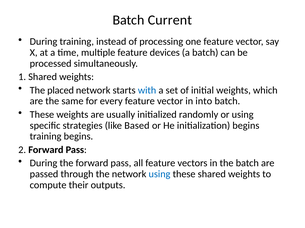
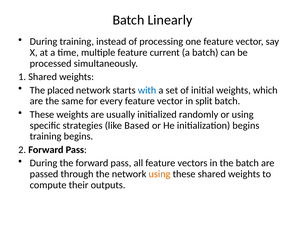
Current: Current -> Linearly
devices: devices -> current
into: into -> split
using at (159, 175) colour: blue -> orange
